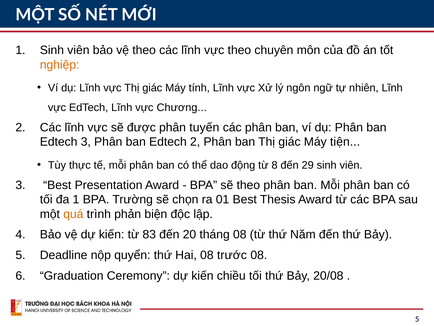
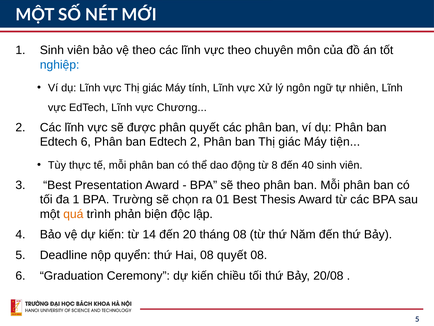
nghiệp colour: orange -> blue
phân tuyến: tuyến -> quyết
Edtech 3: 3 -> 6
29: 29 -> 40
83: 83 -> 14
08 trước: trước -> quyết
